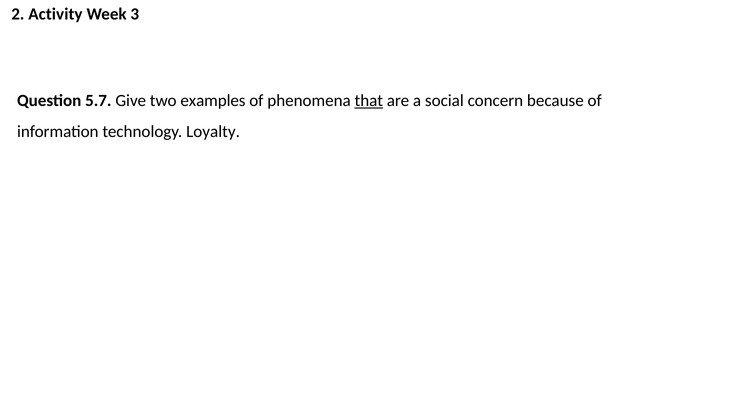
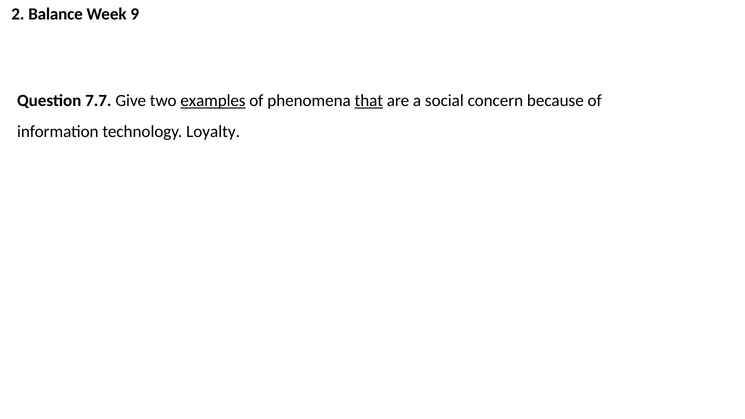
Activity: Activity -> Balance
3: 3 -> 9
5.7: 5.7 -> 7.7
examples underline: none -> present
